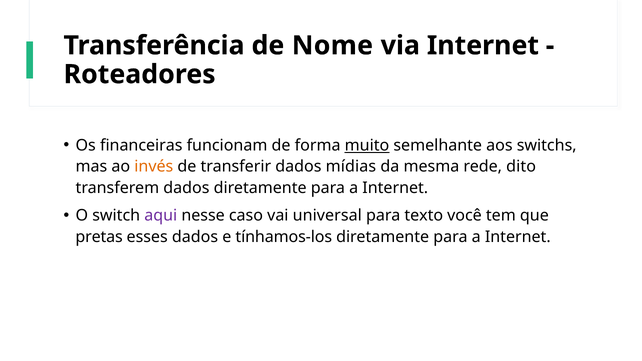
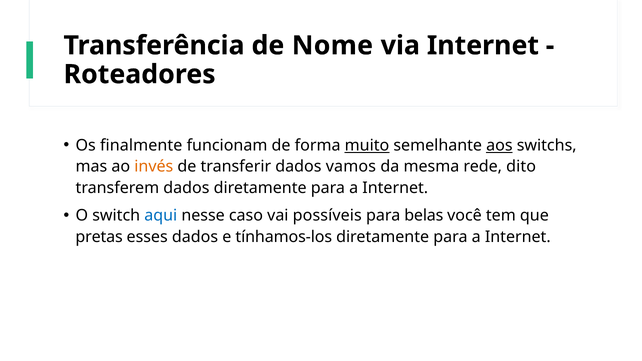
financeiras: financeiras -> finalmente
aos underline: none -> present
mídias: mídias -> vamos
aqui colour: purple -> blue
universal: universal -> possíveis
texto: texto -> belas
